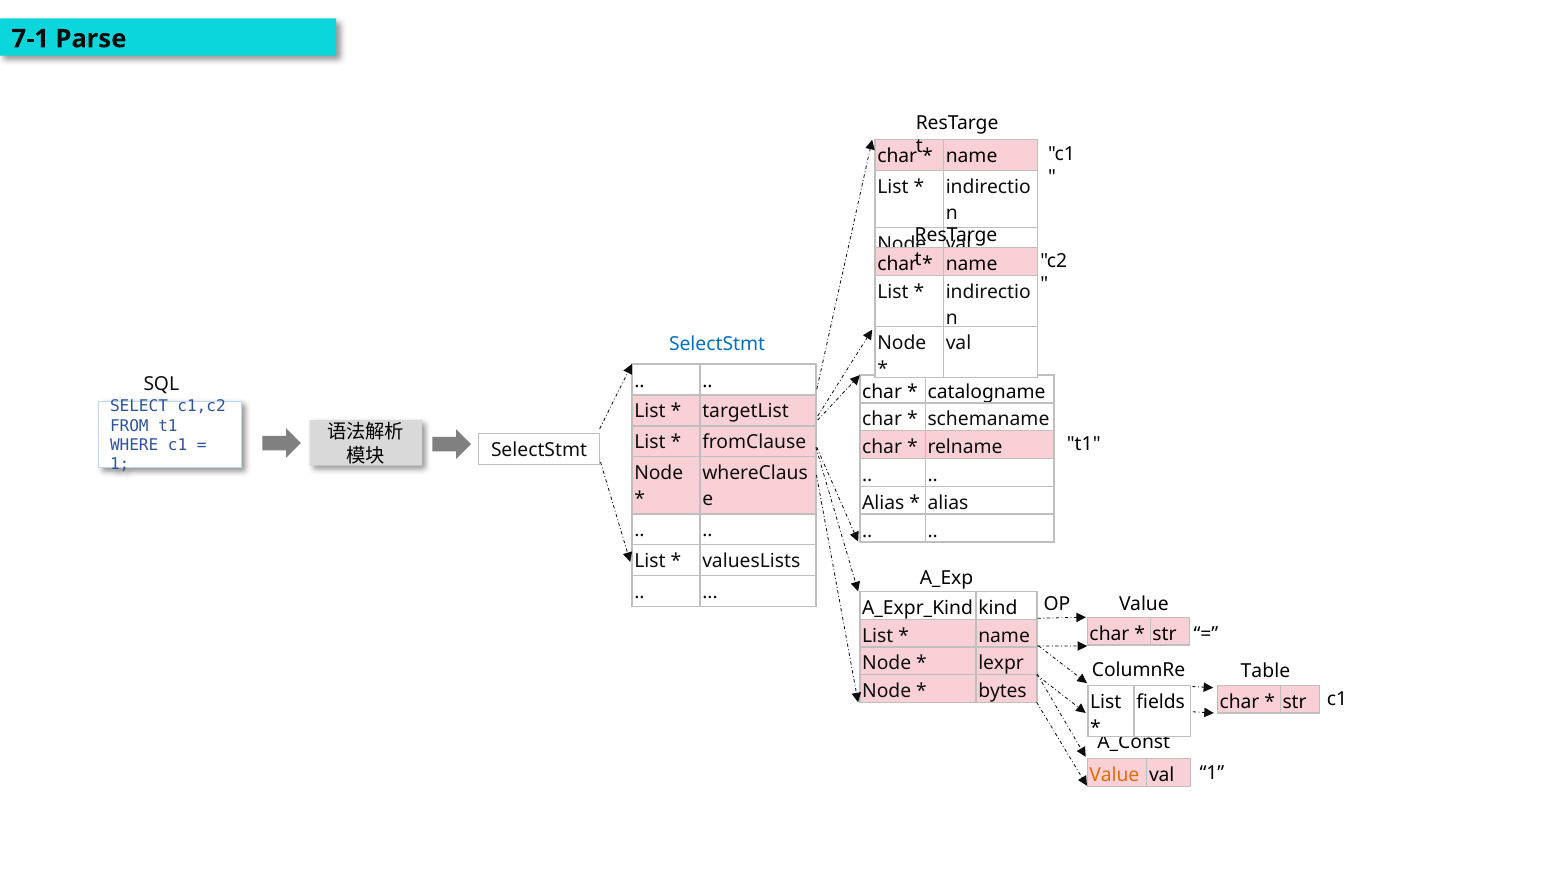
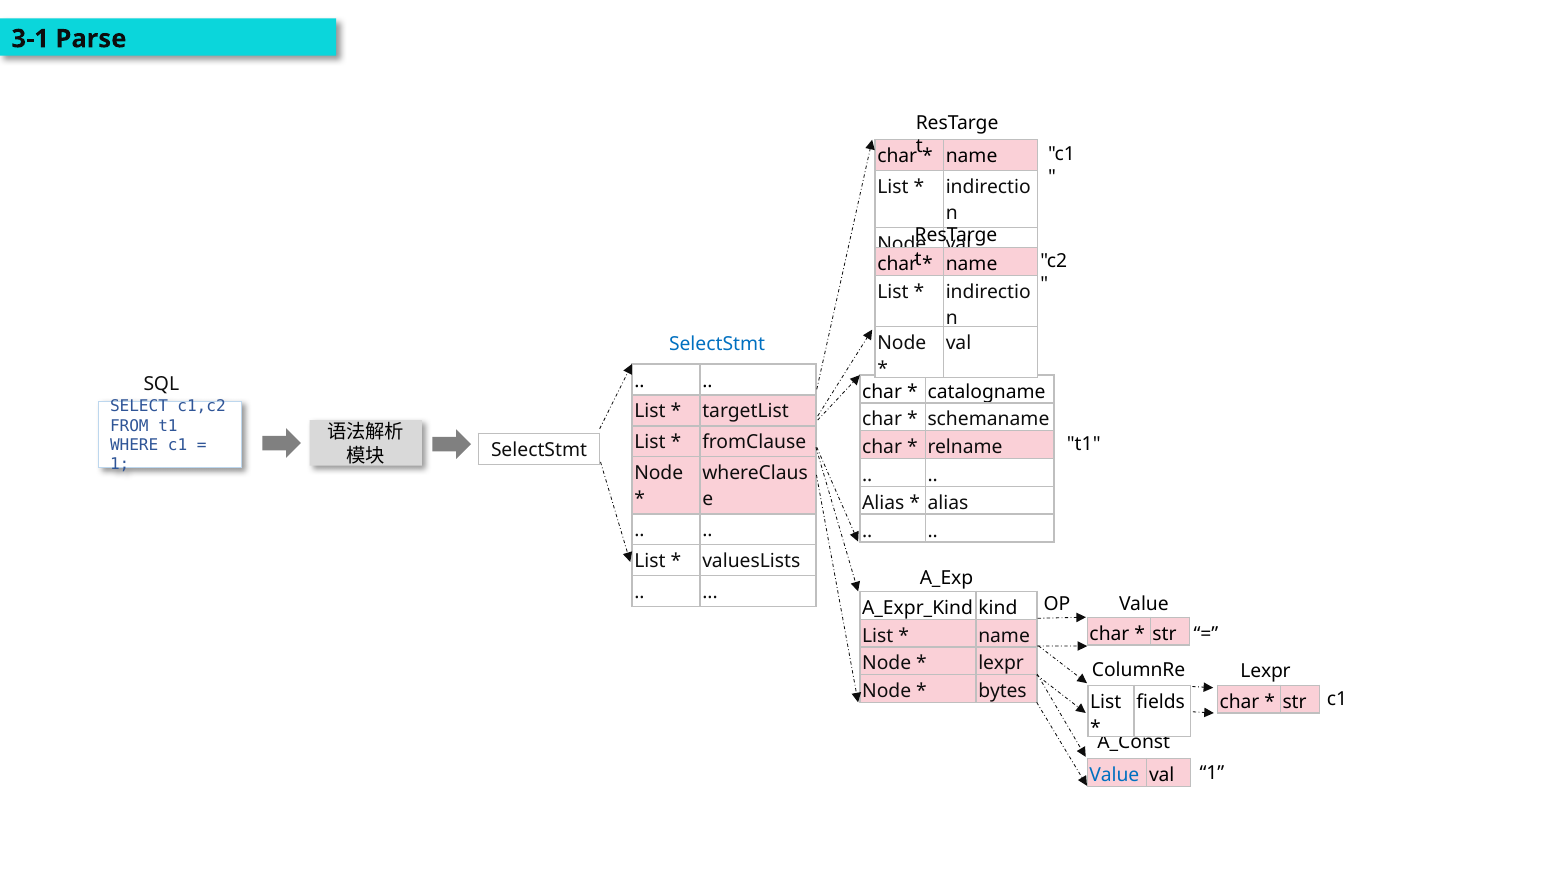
7-1: 7-1 -> 3-1
Table at (1265, 671): Table -> Lexpr
Value at (1114, 775) colour: orange -> blue
